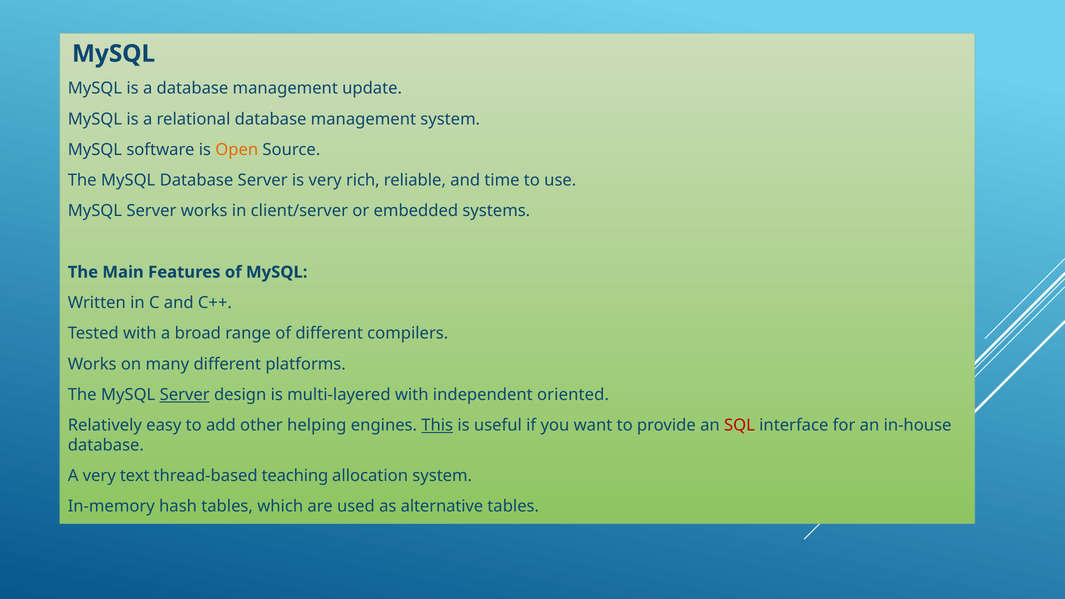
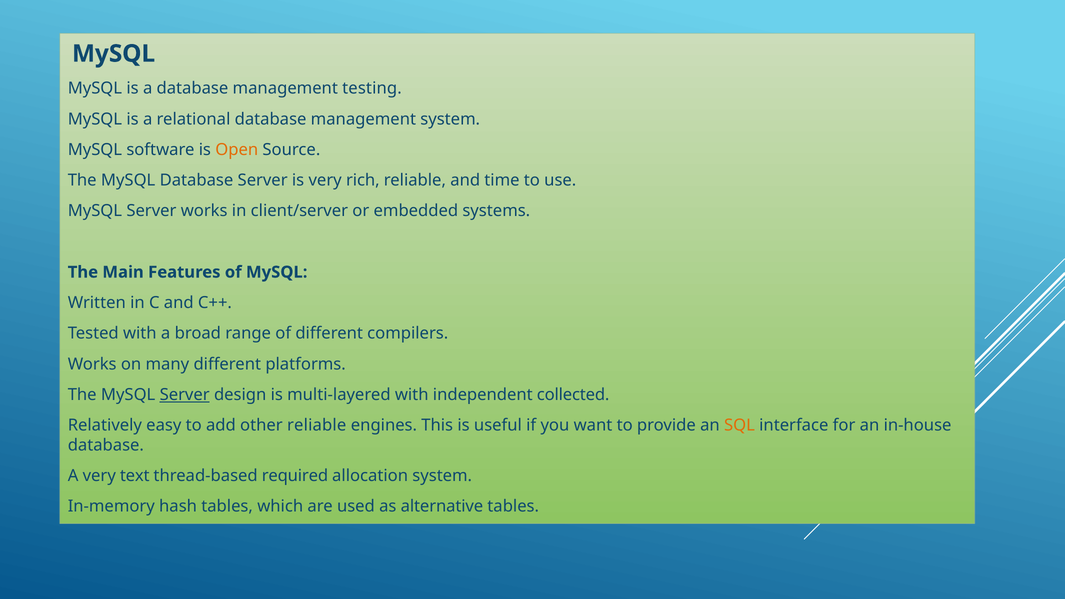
update: update -> testing
oriented: oriented -> collected
other helping: helping -> reliable
This underline: present -> none
SQL colour: red -> orange
teaching: teaching -> required
